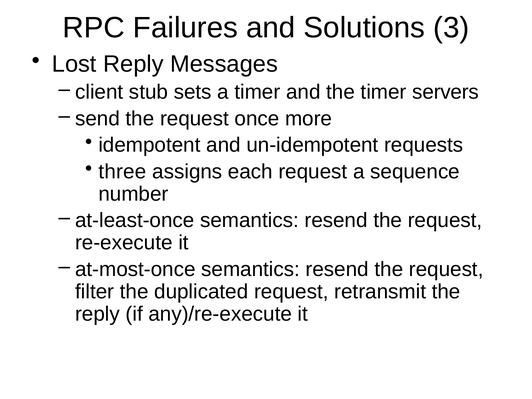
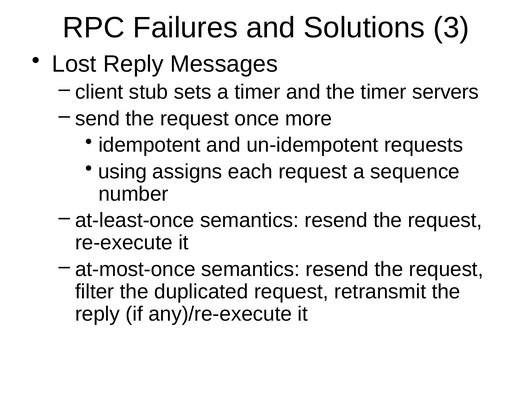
three: three -> using
